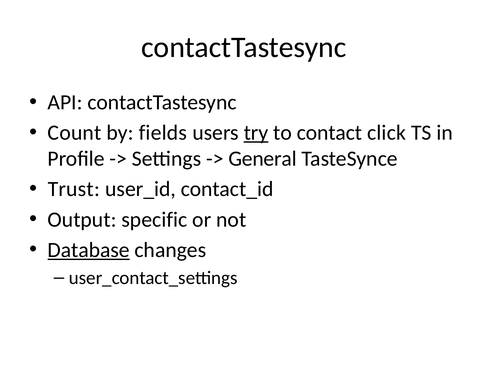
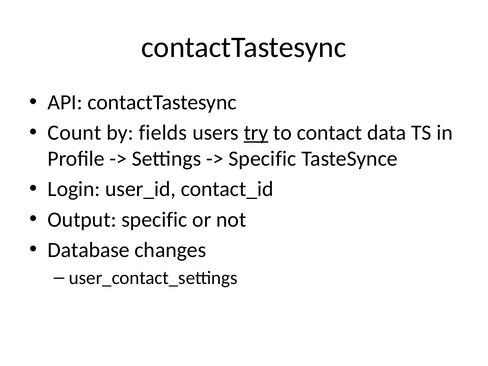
click: click -> data
General at (263, 159): General -> Specific
Trust: Trust -> Login
Database underline: present -> none
